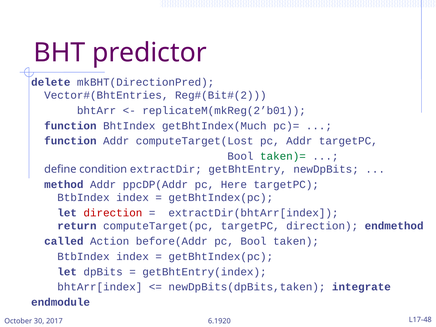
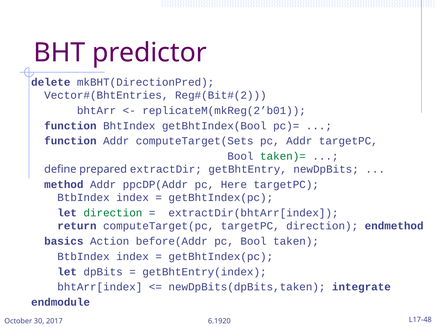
getBhtIndex(Much: getBhtIndex(Much -> getBhtIndex(Bool
computeTarget(Lost: computeTarget(Lost -> computeTarget(Sets
condition: condition -> prepared
direction at (113, 213) colour: red -> green
called: called -> basics
